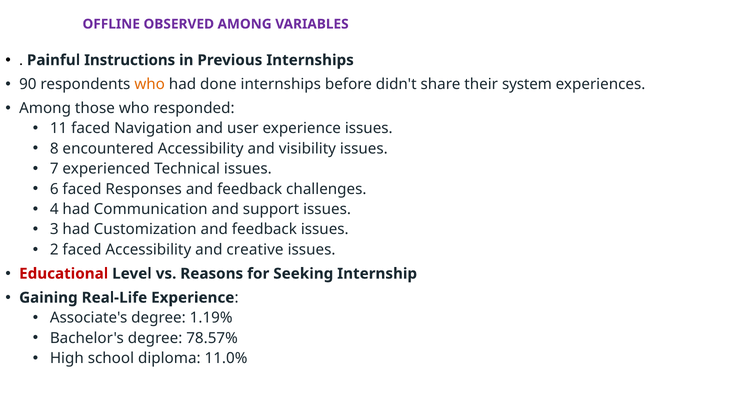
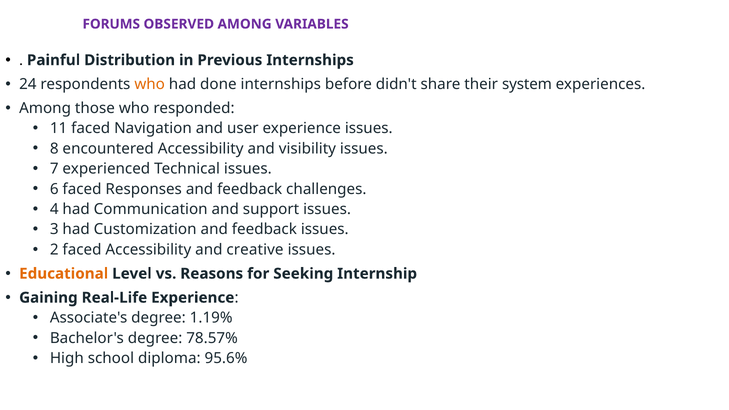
OFFLINE: OFFLINE -> FORUMS
Instructions: Instructions -> Distribution
90: 90 -> 24
Educational colour: red -> orange
11.0%: 11.0% -> 95.6%
